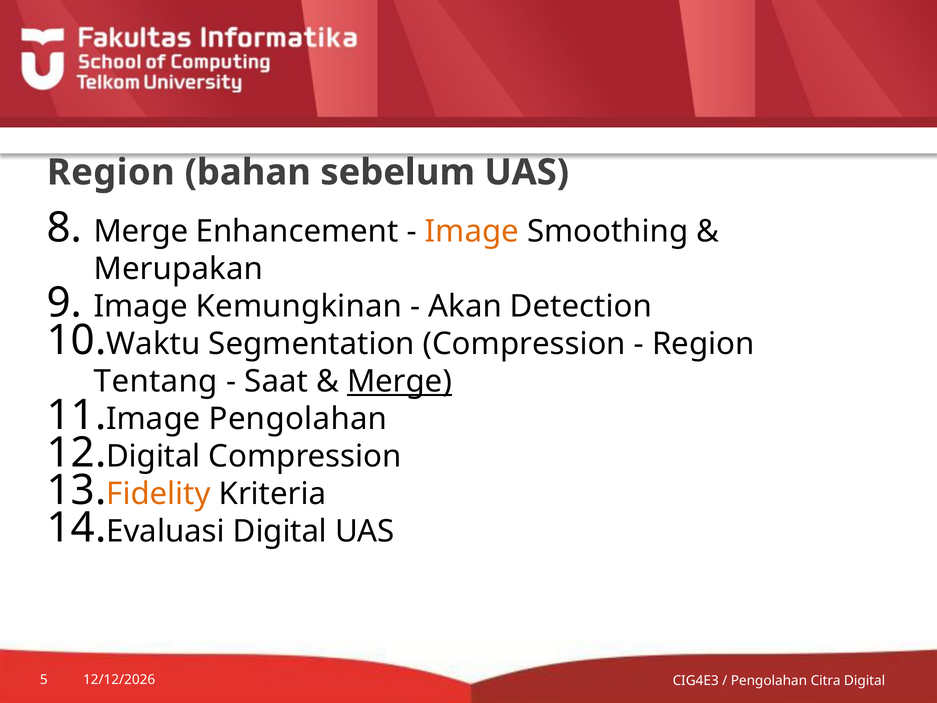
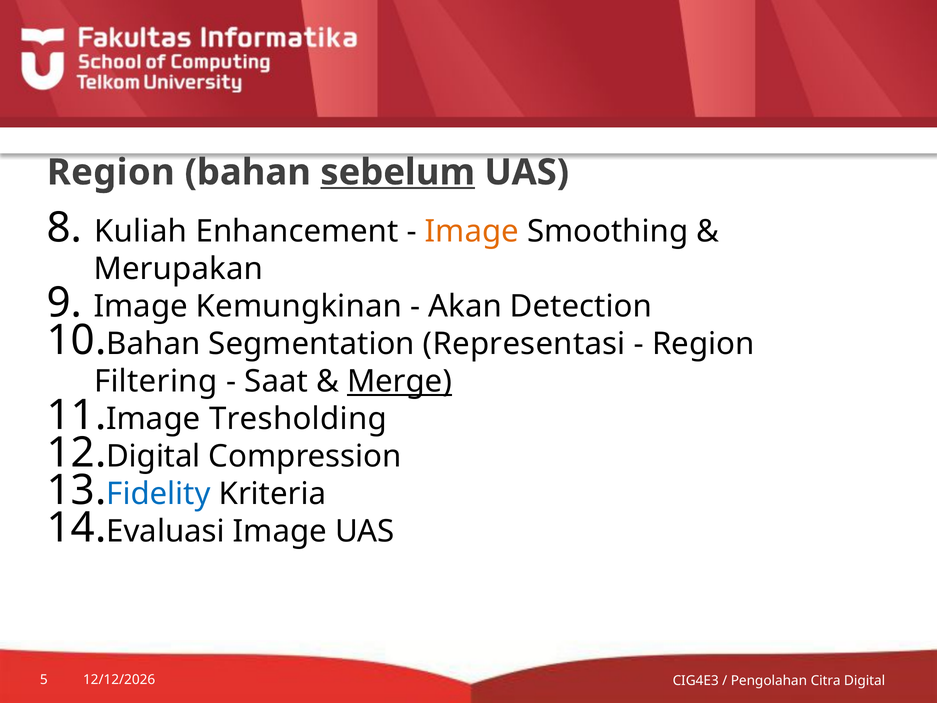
sebelum underline: none -> present
Merge at (141, 232): Merge -> Kuliah
Waktu at (153, 344): Waktu -> Bahan
Segmentation Compression: Compression -> Representasi
Tentang: Tentang -> Filtering
Image Pengolahan: Pengolahan -> Tresholding
Fidelity colour: orange -> blue
Evaluasi Digital: Digital -> Image
